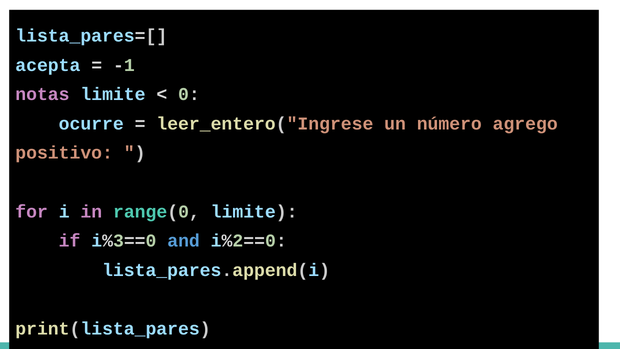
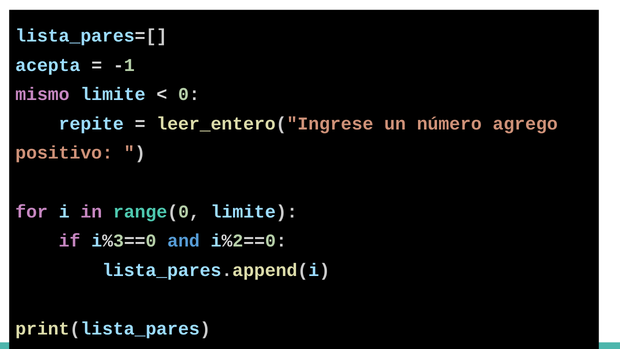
notas: notas -> mismo
ocurre: ocurre -> repite
